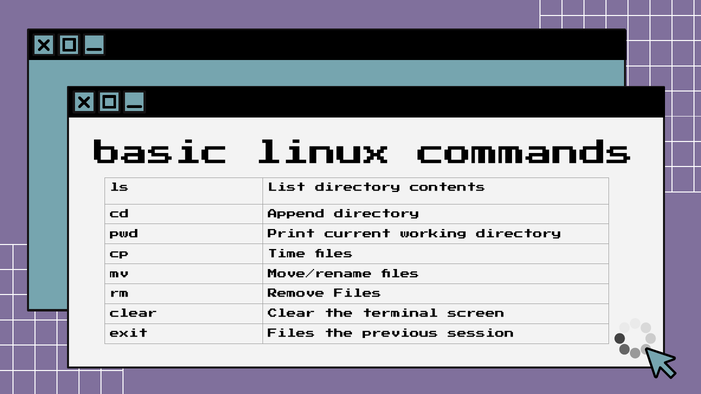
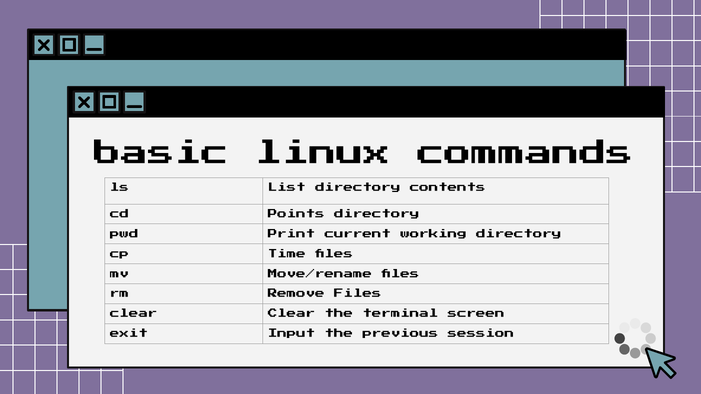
Append: Append -> Points
exit Files: Files -> Input
